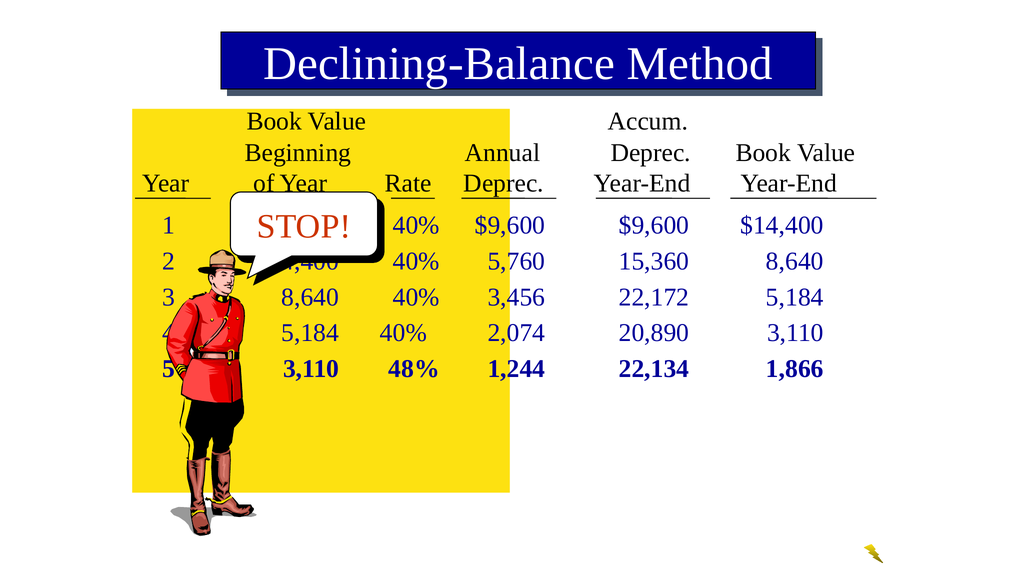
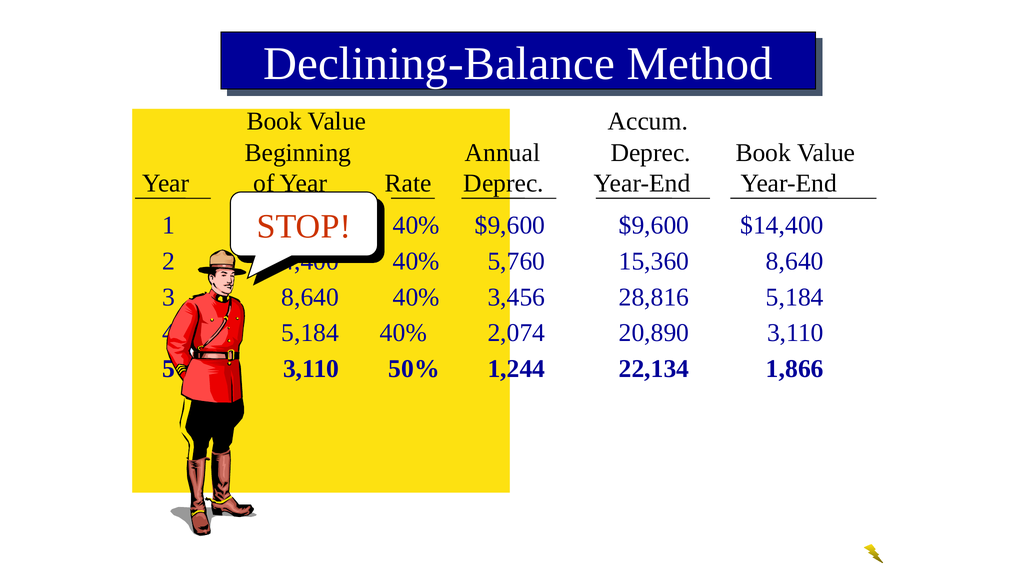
22,172: 22,172 -> 28,816
48%: 48% -> 50%
